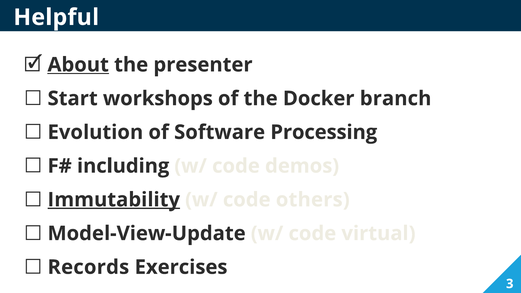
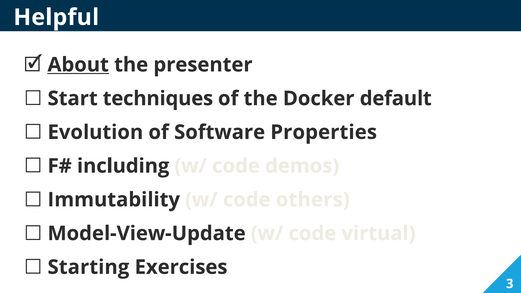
workshops: workshops -> techniques
branch: branch -> default
Processing: Processing -> Properties
Immutability underline: present -> none
Records: Records -> Starting
